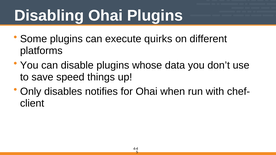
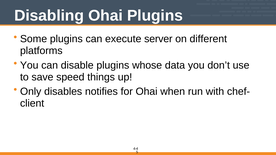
quirks: quirks -> server
